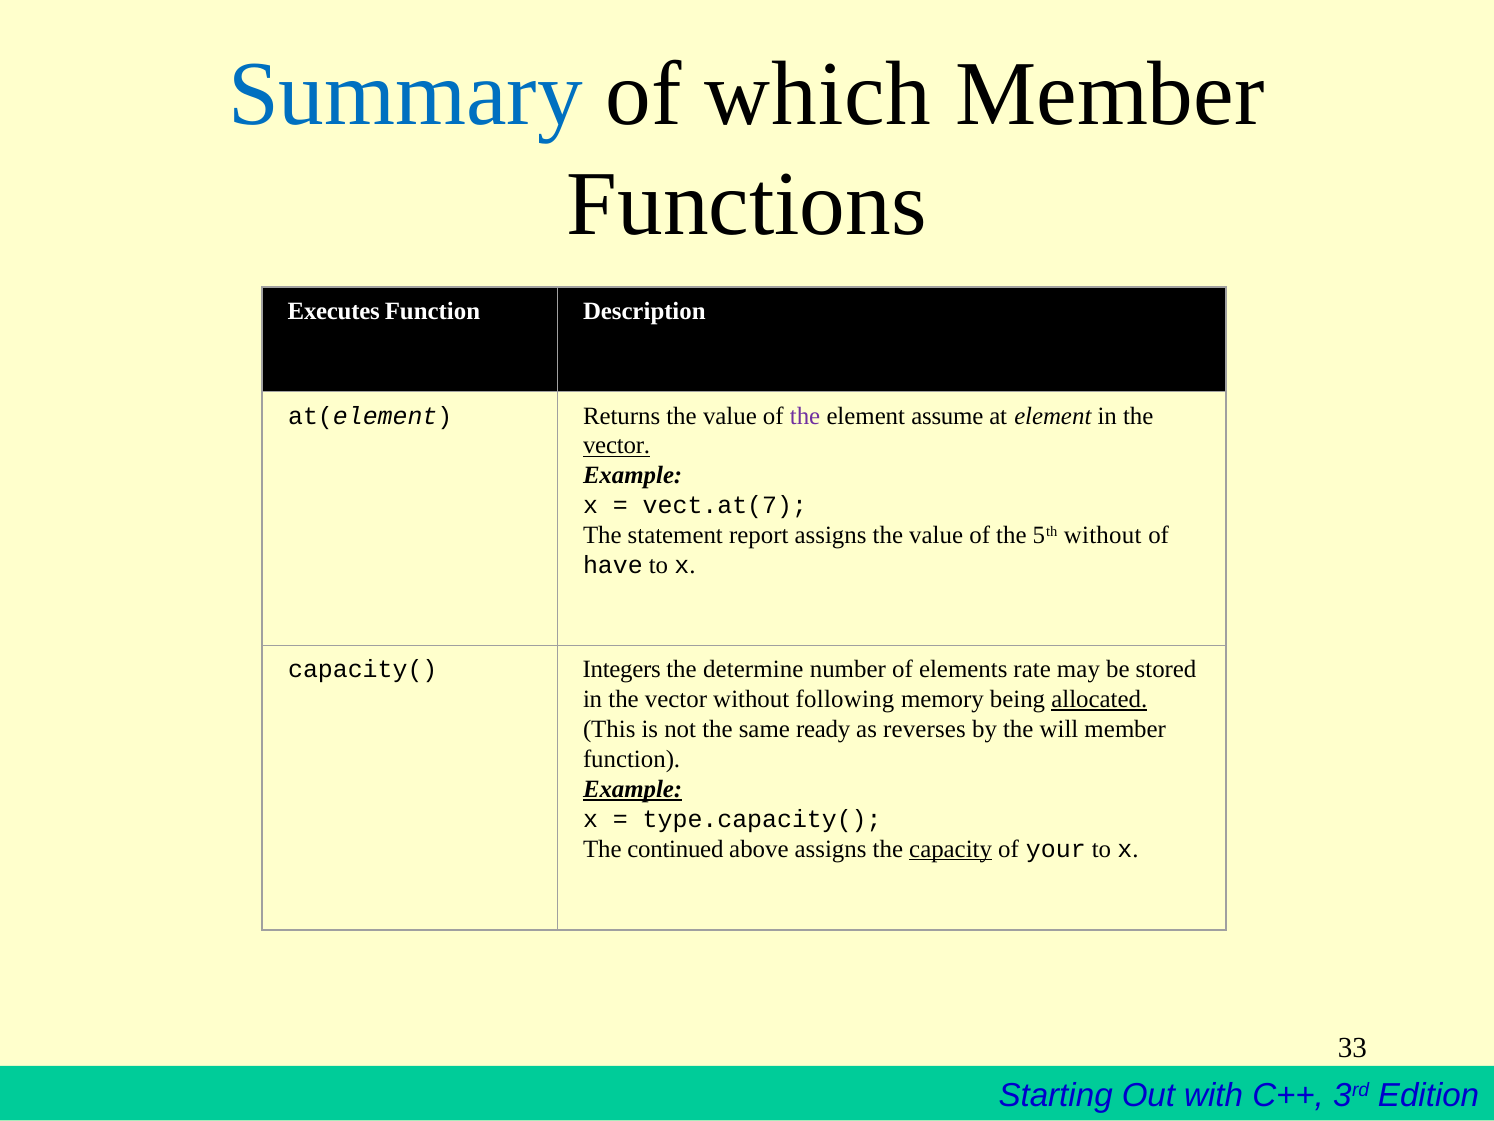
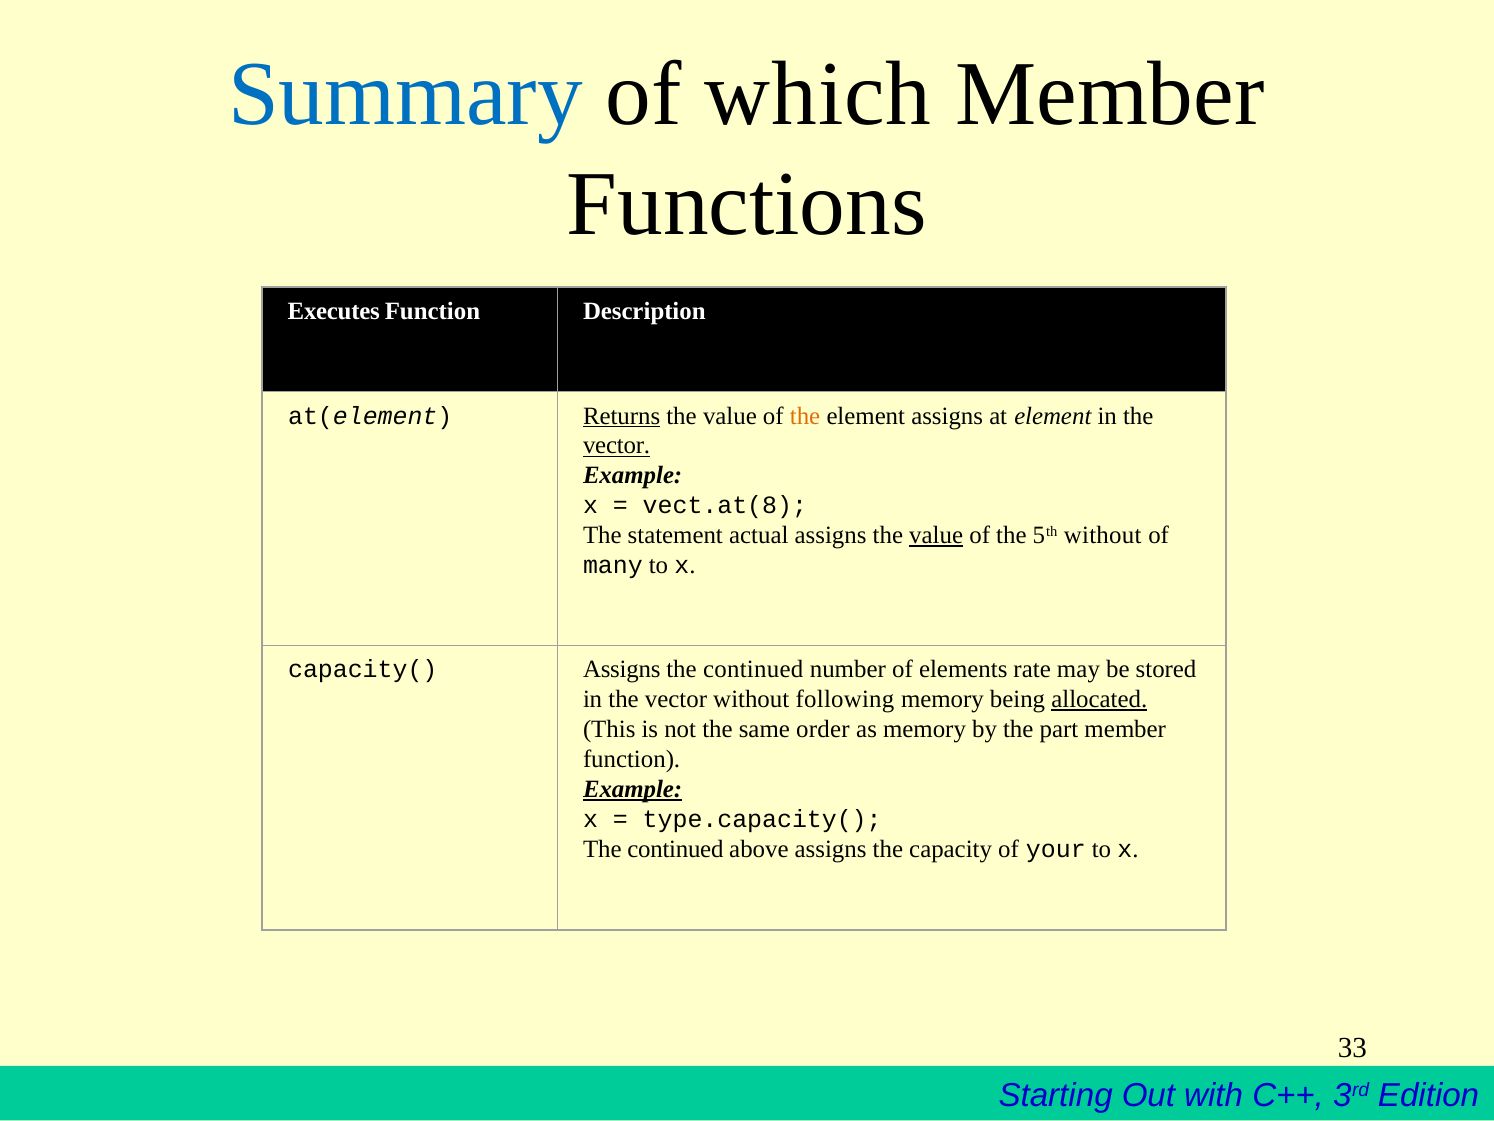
Returns underline: none -> present
the at (805, 416) colour: purple -> orange
element assume: assume -> assigns
vect.at(7: vect.at(7 -> vect.at(8
report: report -> actual
value at (936, 535) underline: none -> present
have: have -> many
capacity( Integers: Integers -> Assigns
determine at (753, 669): determine -> continued
ready: ready -> order
as reverses: reverses -> memory
will: will -> part
capacity underline: present -> none
